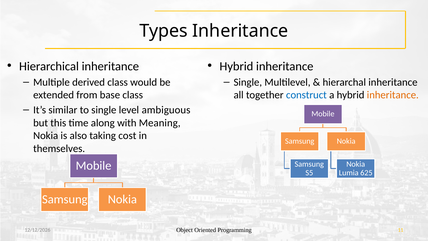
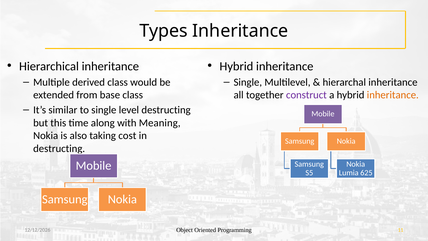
construct colour: blue -> purple
level ambiguous: ambiguous -> destructing
themselves at (59, 148): themselves -> destructing
